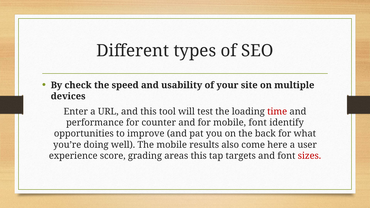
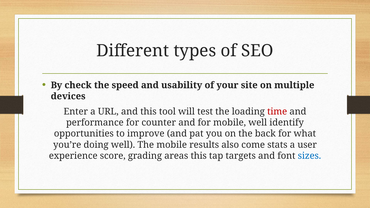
mobile font: font -> well
here: here -> stats
sizes colour: red -> blue
